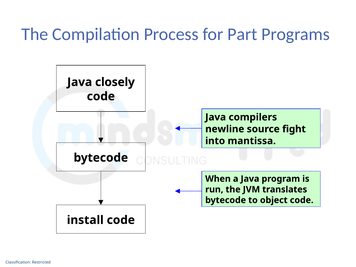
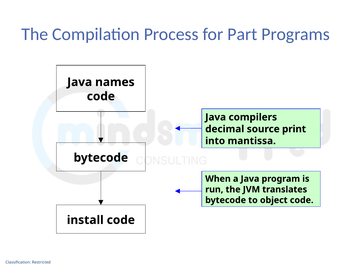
closely: closely -> names
newline: newline -> decimal
fight: fight -> print
